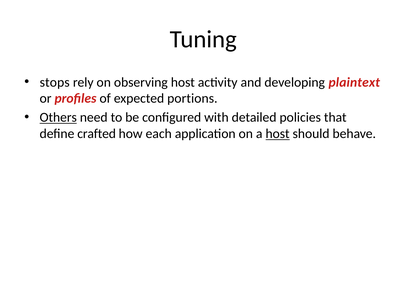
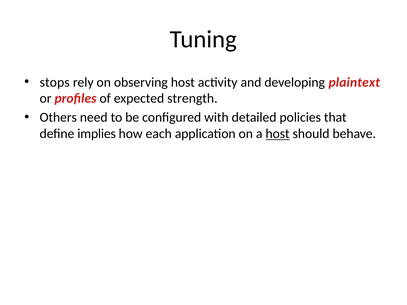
portions: portions -> strength
Others underline: present -> none
crafted: crafted -> implies
